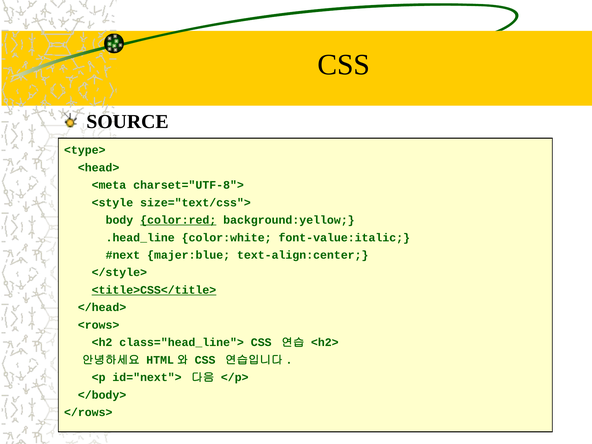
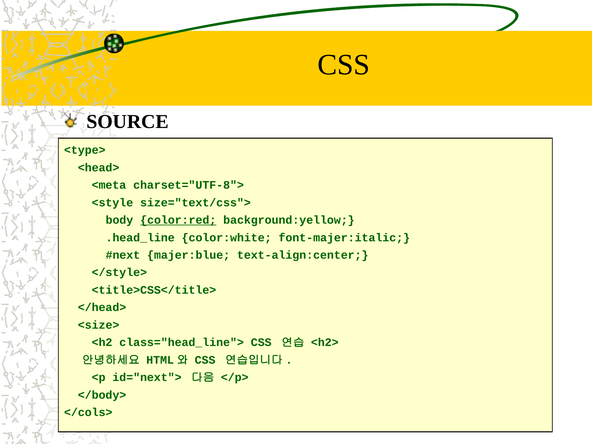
font-value:italic: font-value:italic -> font-majer:italic
<title>CSS</title> underline: present -> none
<rows>: <rows> -> <size>
</rows>: </rows> -> </cols>
